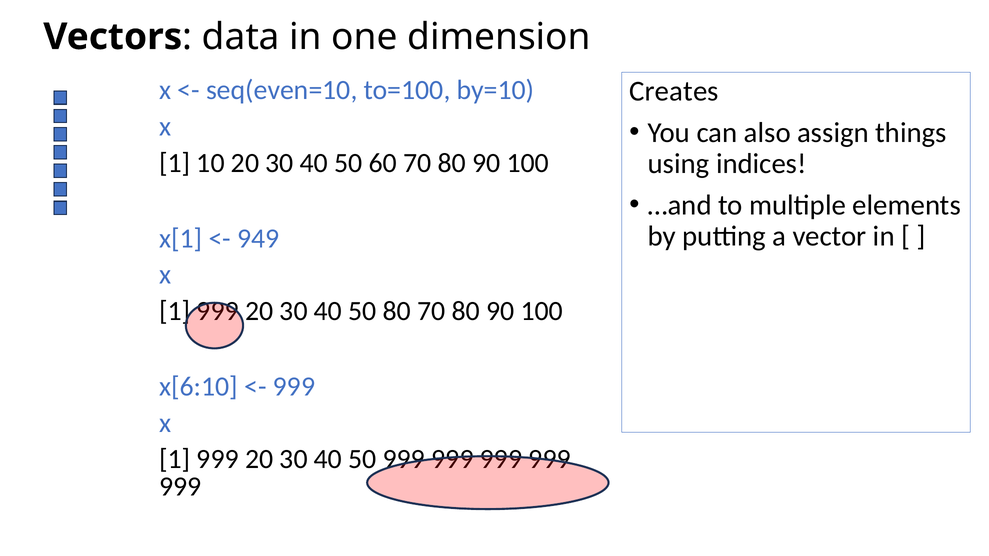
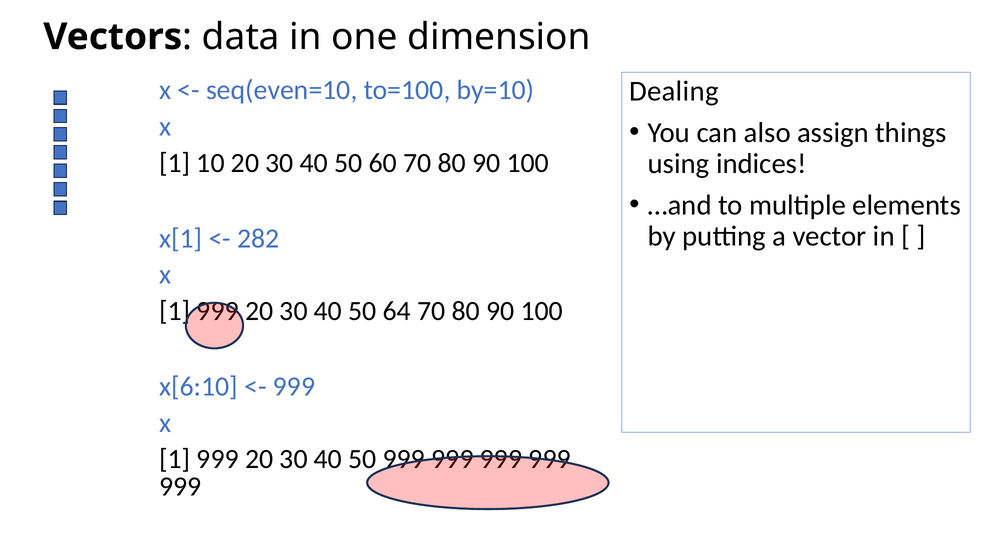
Creates: Creates -> Dealing
949: 949 -> 282
50 80: 80 -> 64
